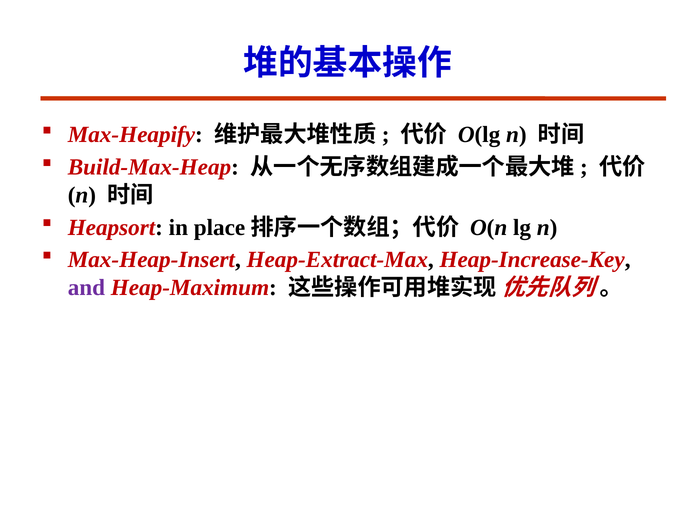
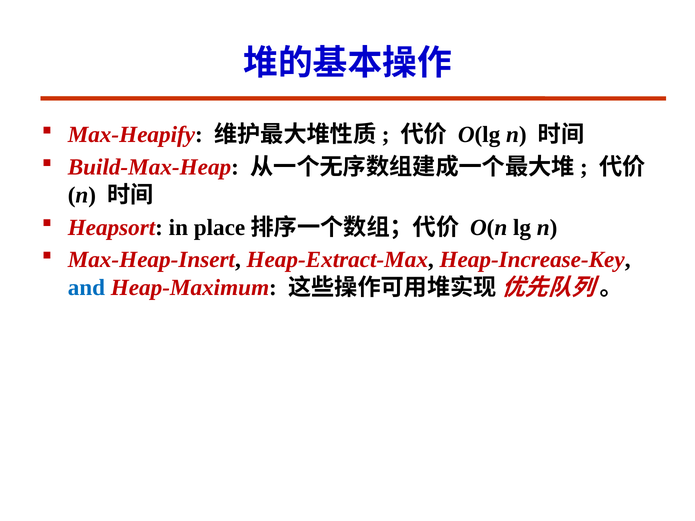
and colour: purple -> blue
